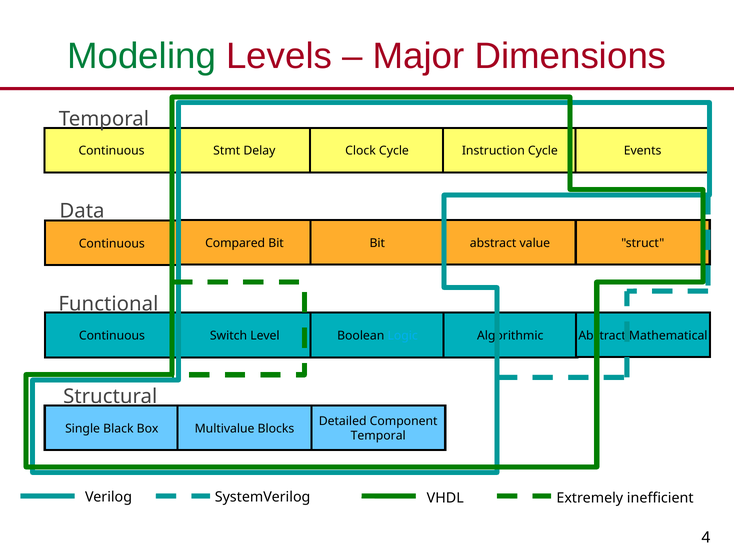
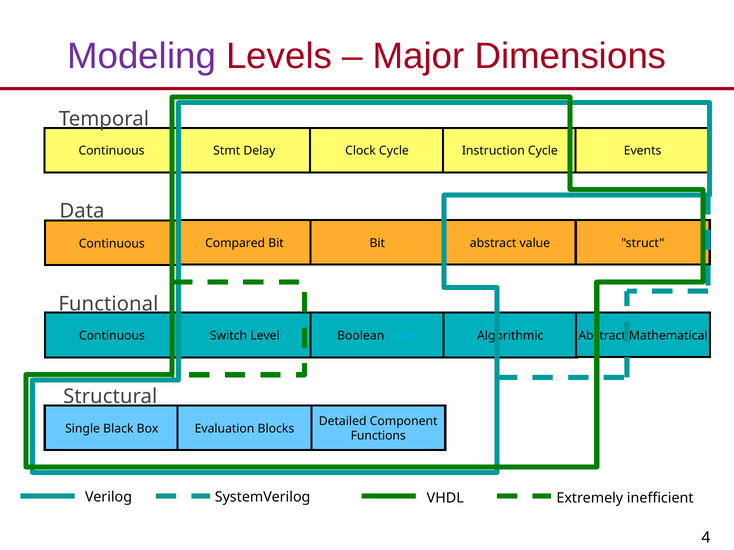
Modeling colour: green -> purple
Multivalue: Multivalue -> Evaluation
Temporal at (378, 436): Temporal -> Functions
